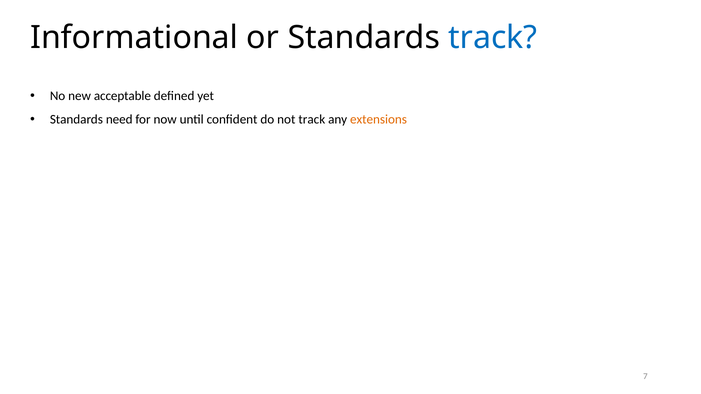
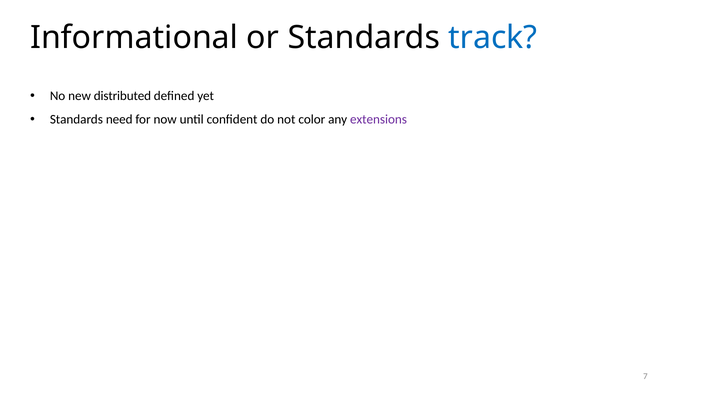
acceptable: acceptable -> distributed
not track: track -> color
extensions colour: orange -> purple
